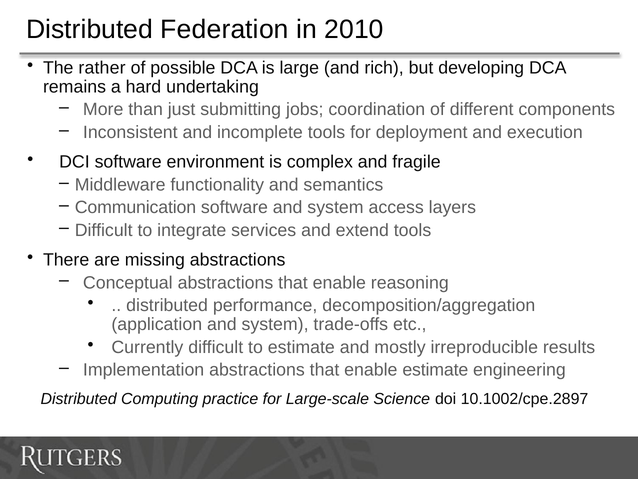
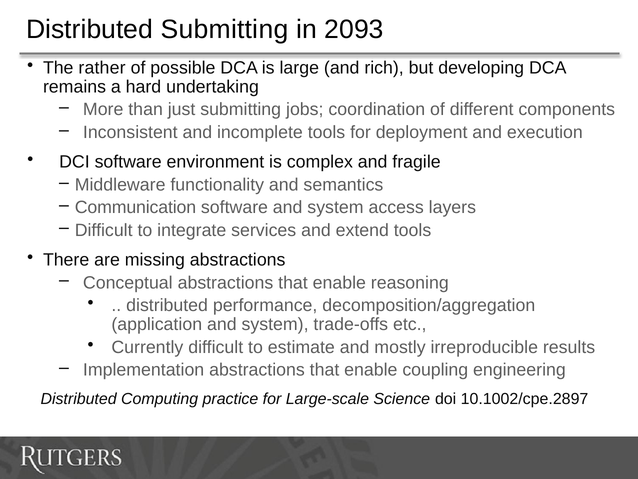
Distributed Federation: Federation -> Submitting
2010: 2010 -> 2093
enable estimate: estimate -> coupling
